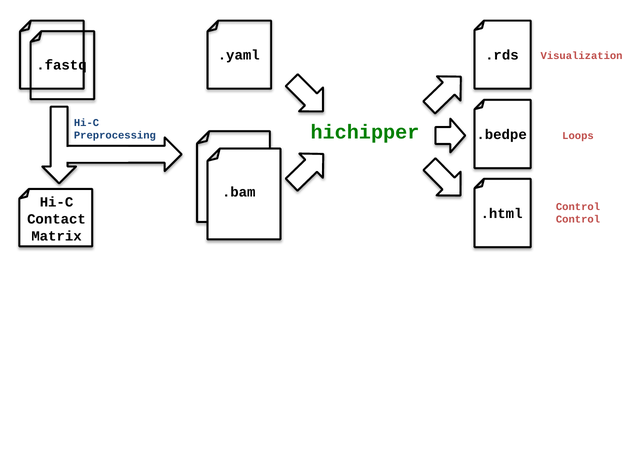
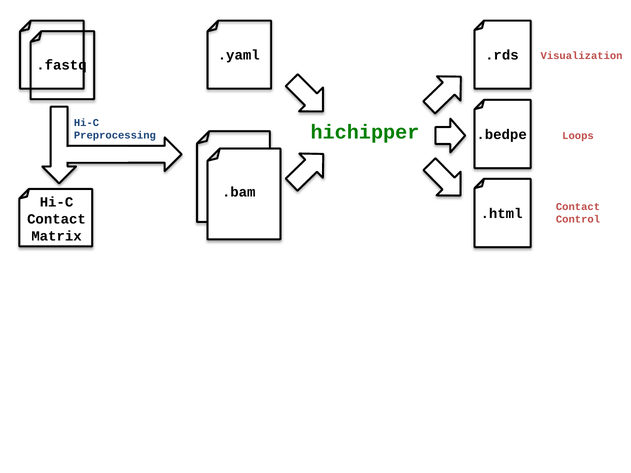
Control at (578, 207): Control -> Contact
